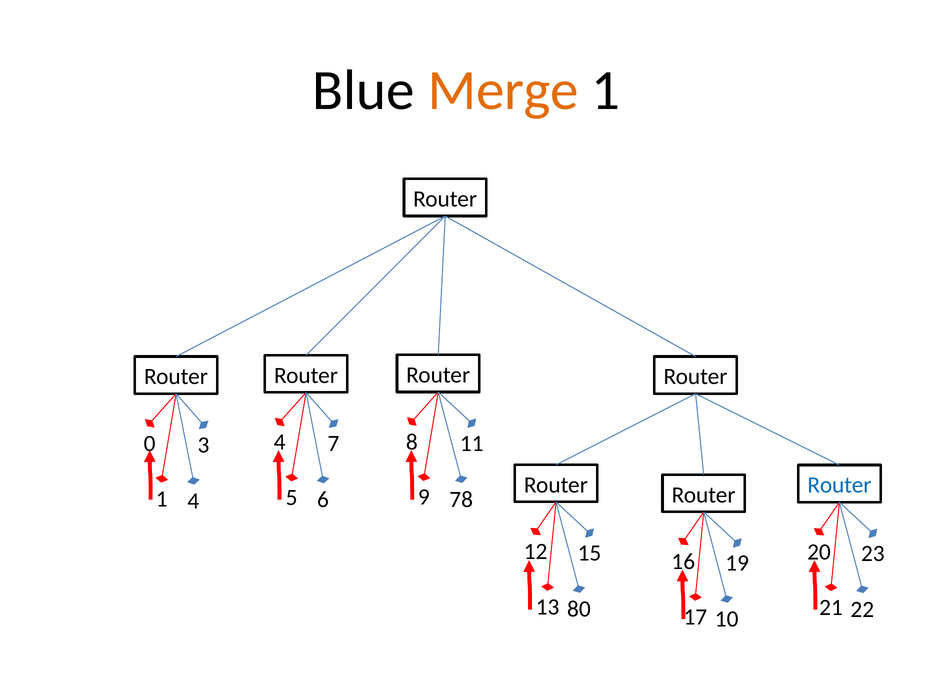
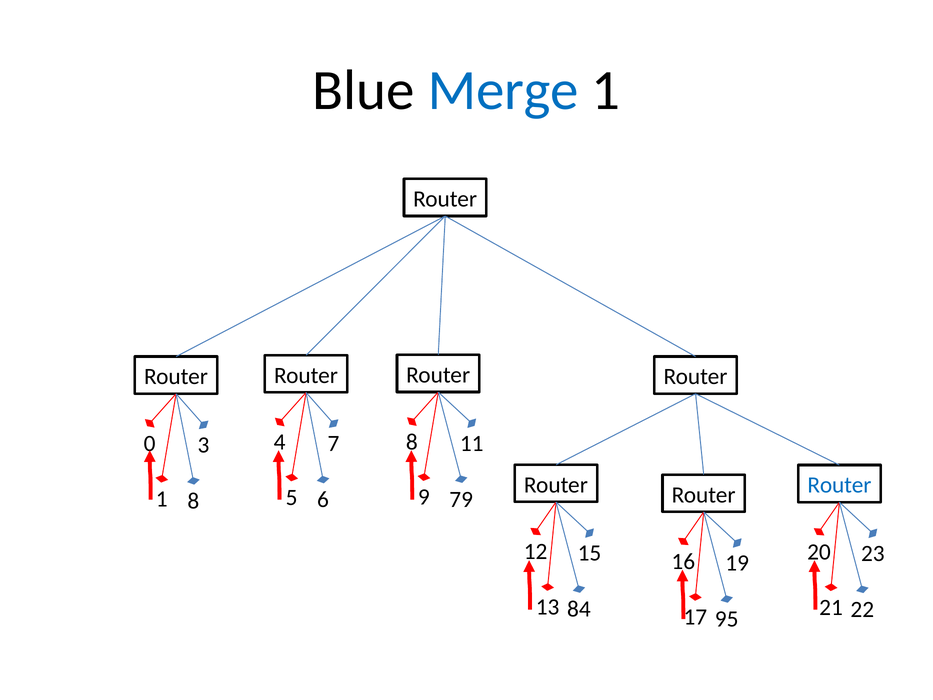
Merge colour: orange -> blue
78: 78 -> 79
1 4: 4 -> 8
80: 80 -> 84
10: 10 -> 95
